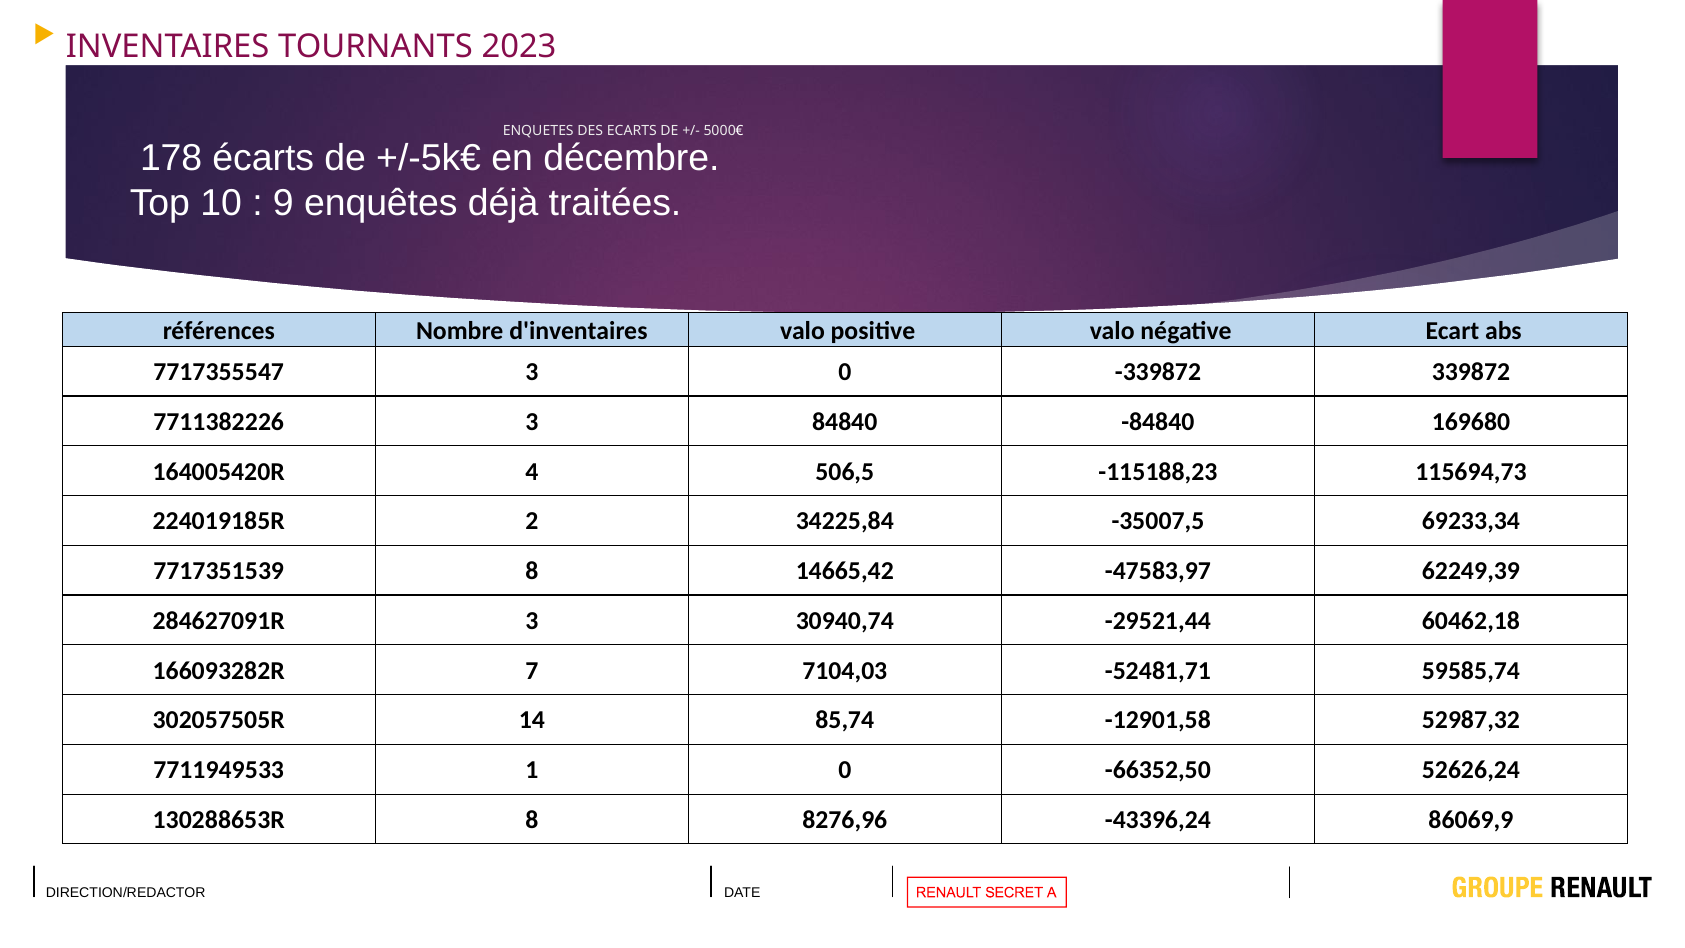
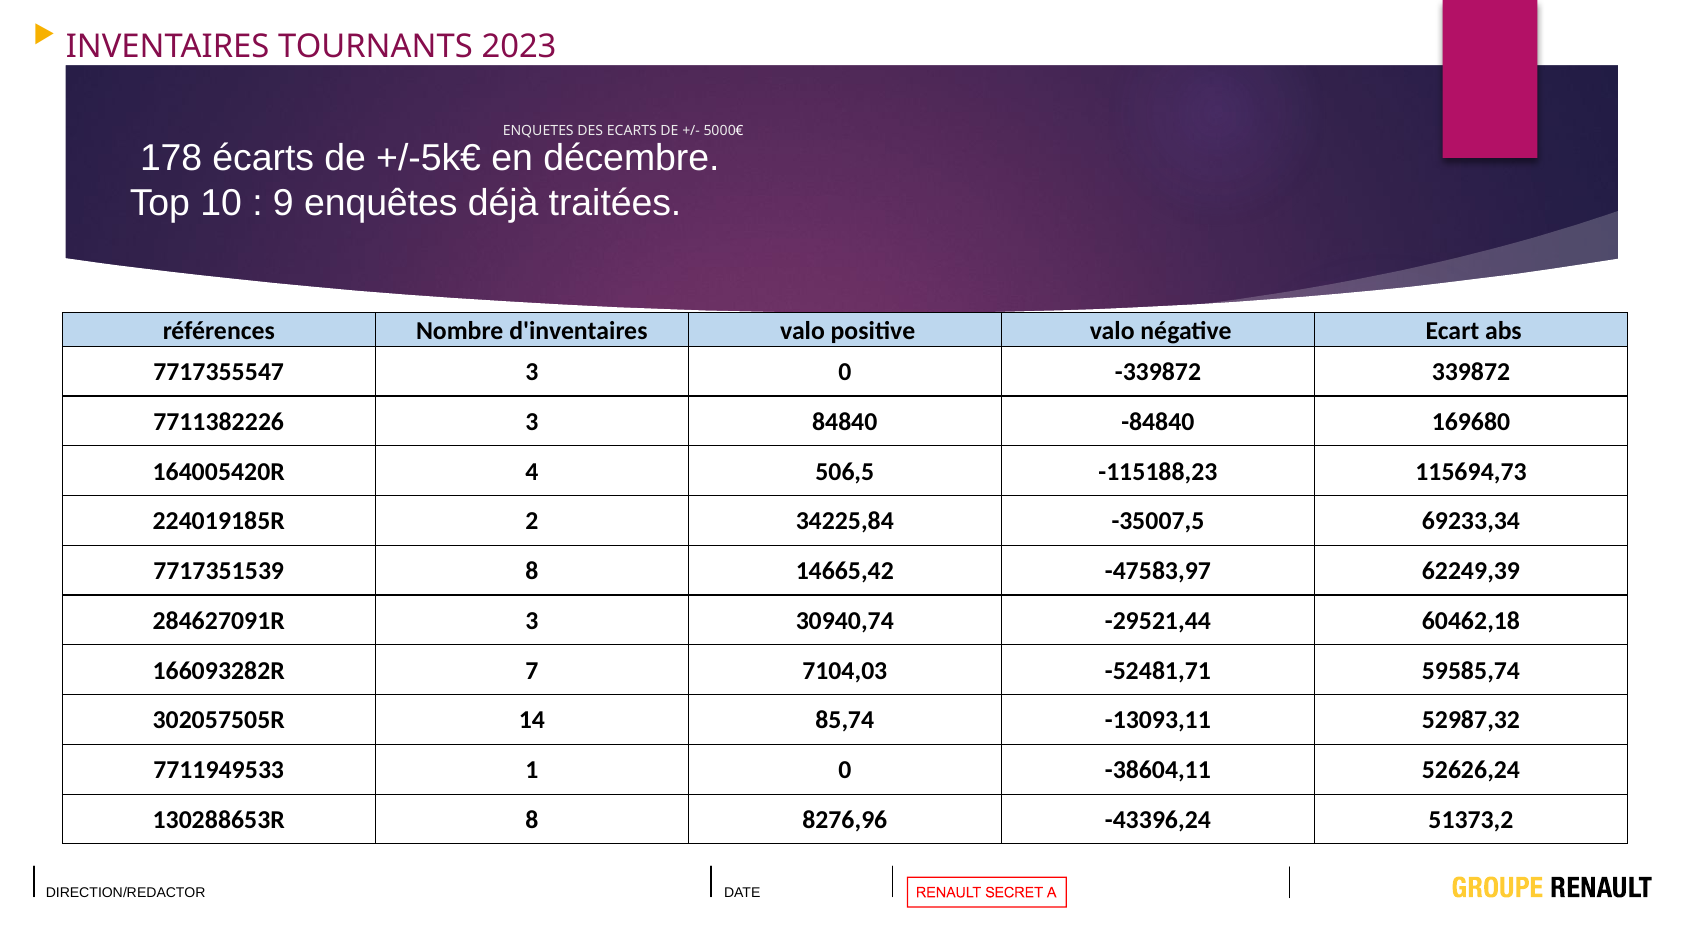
-12901,58: -12901,58 -> -13093,11
-66352,50: -66352,50 -> -38604,11
86069,9: 86069,9 -> 51373,2
